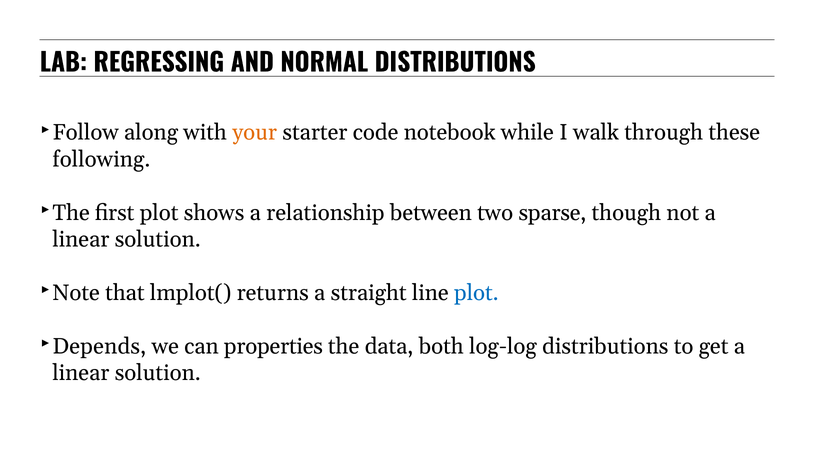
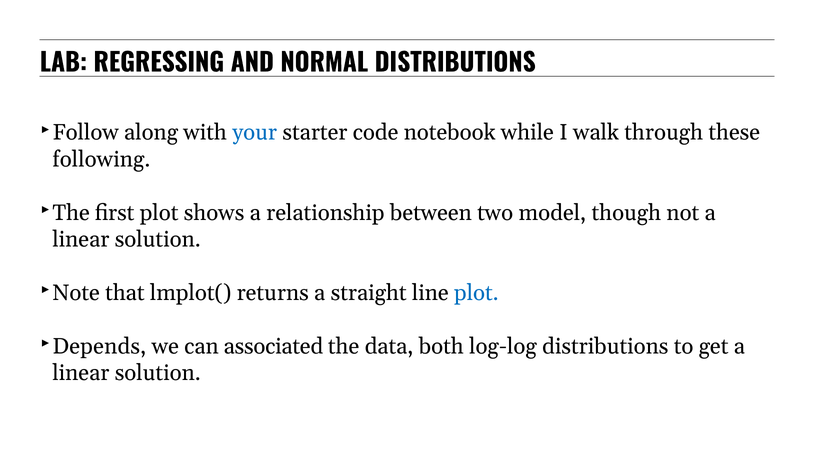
your colour: orange -> blue
sparse: sparse -> model
properties: properties -> associated
